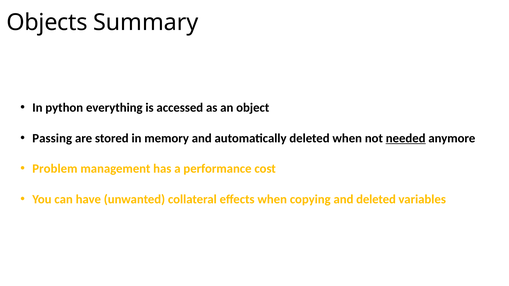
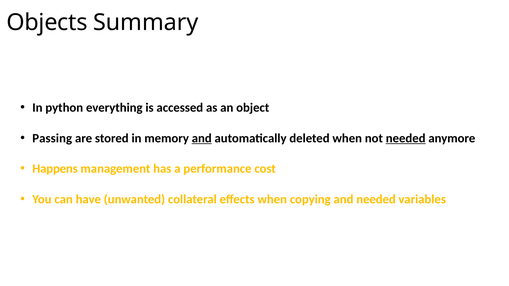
and at (202, 138) underline: none -> present
Problem: Problem -> Happens
and deleted: deleted -> needed
